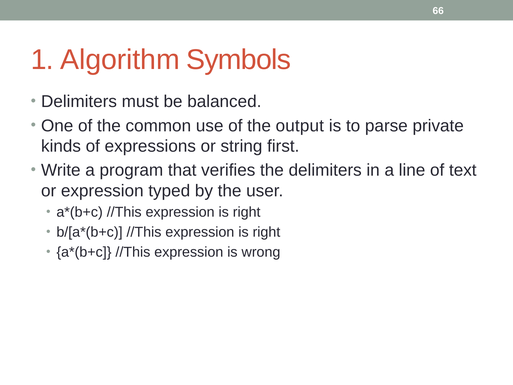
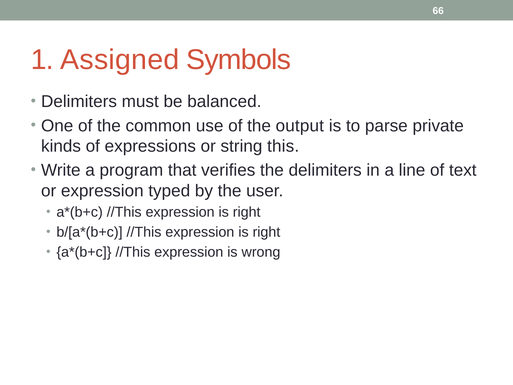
Algorithm: Algorithm -> Assigned
first: first -> this
